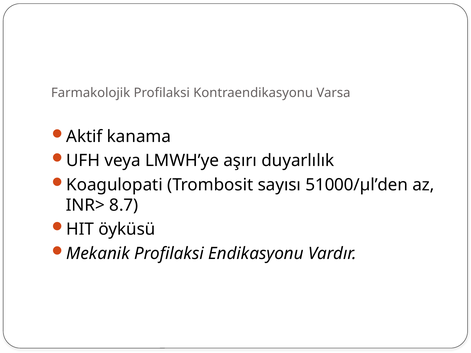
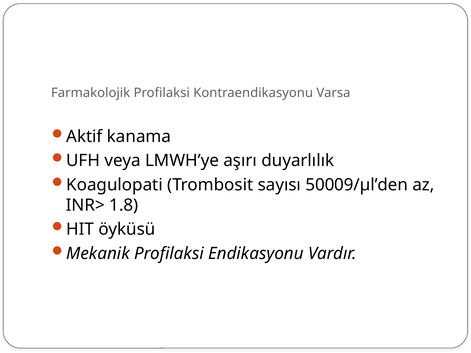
51000/µl’den: 51000/µl’den -> 50009/µl’den
8.7: 8.7 -> 1.8
